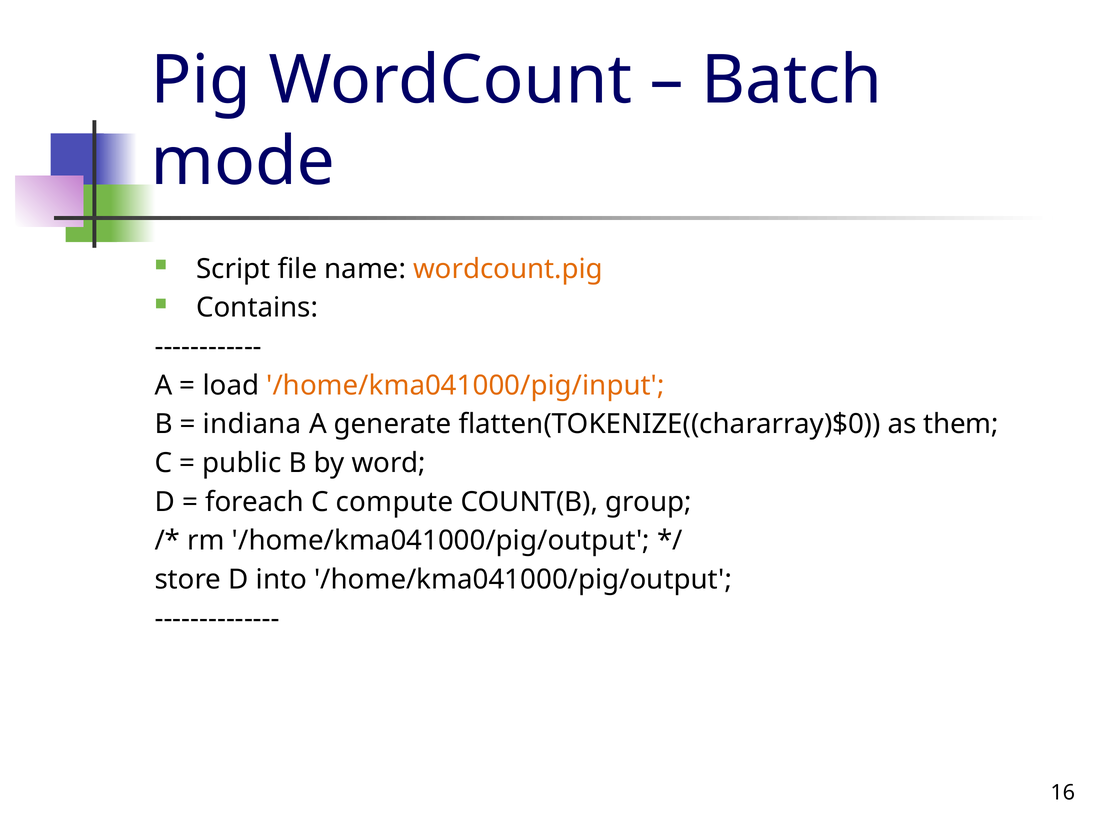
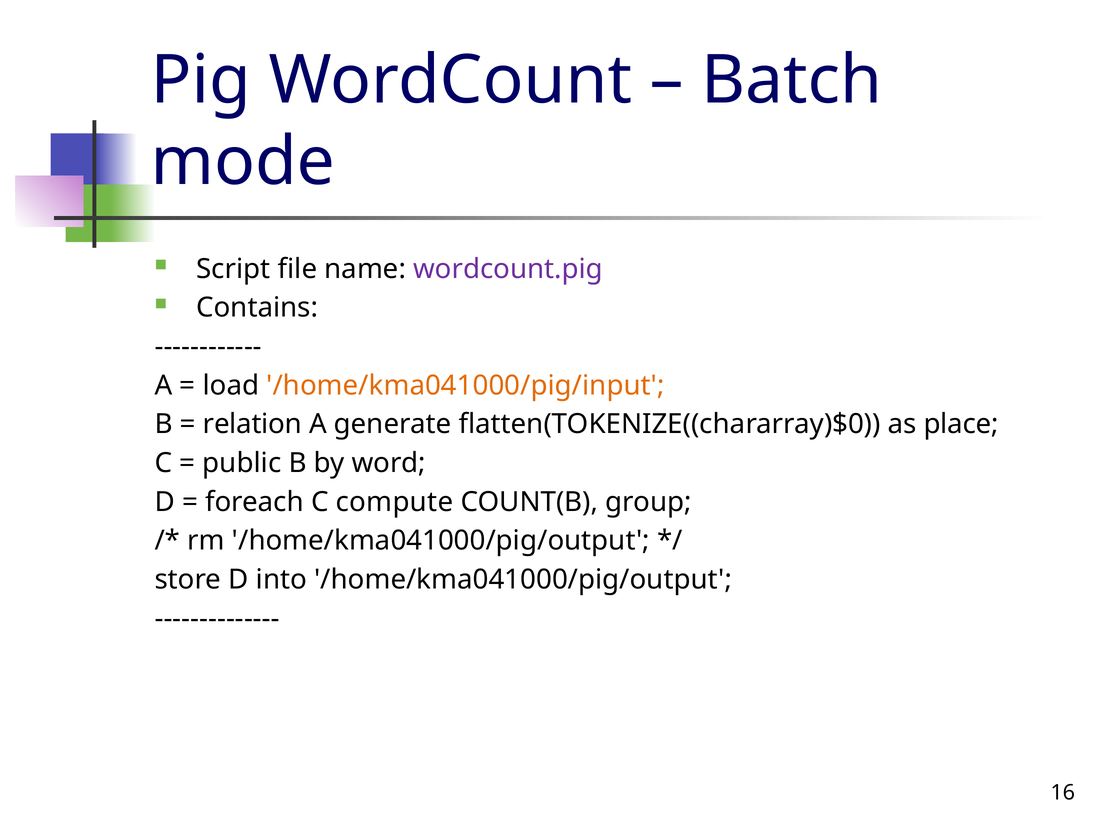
wordcount.pig colour: orange -> purple
indiana: indiana -> relation
them: them -> place
